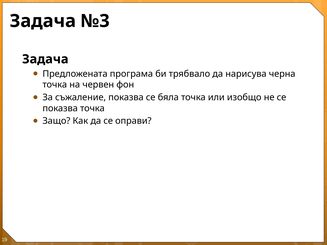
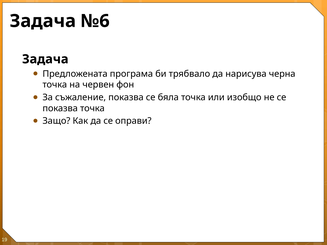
№3: №3 -> №6
